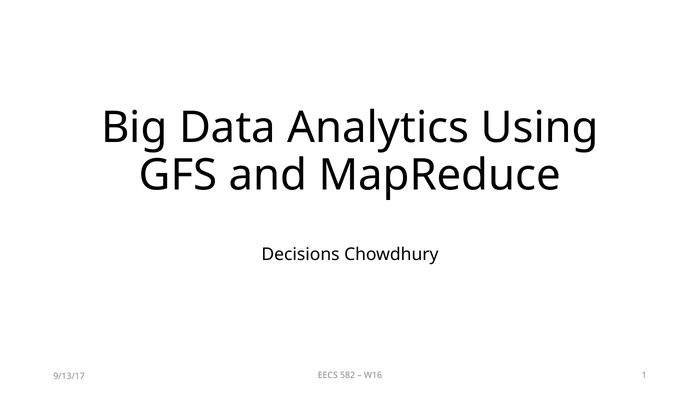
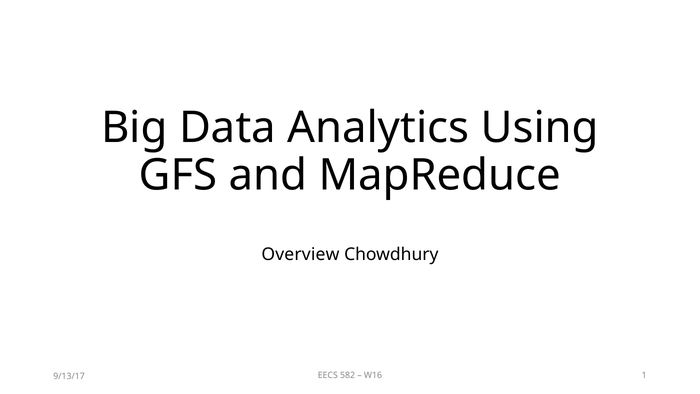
Decisions: Decisions -> Overview
